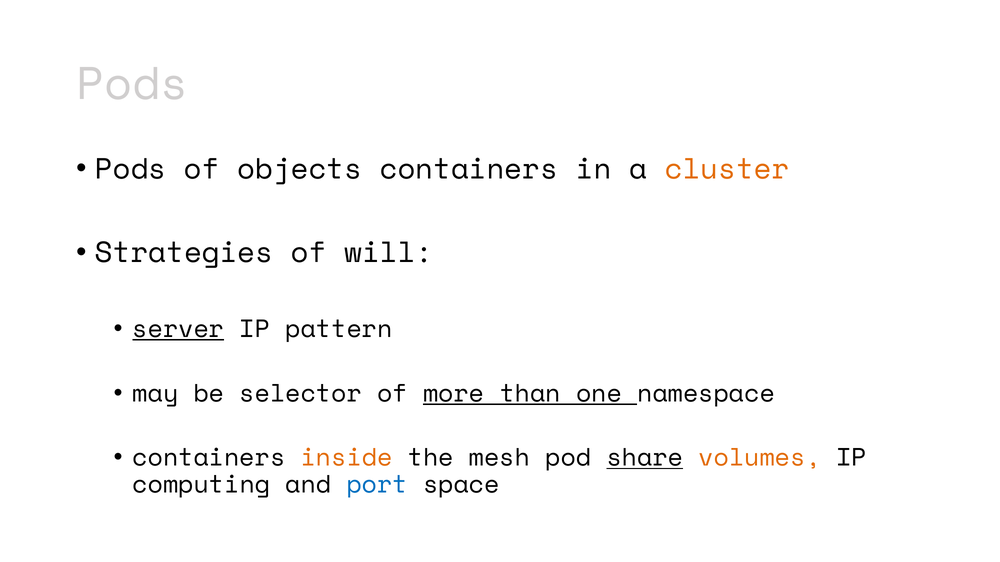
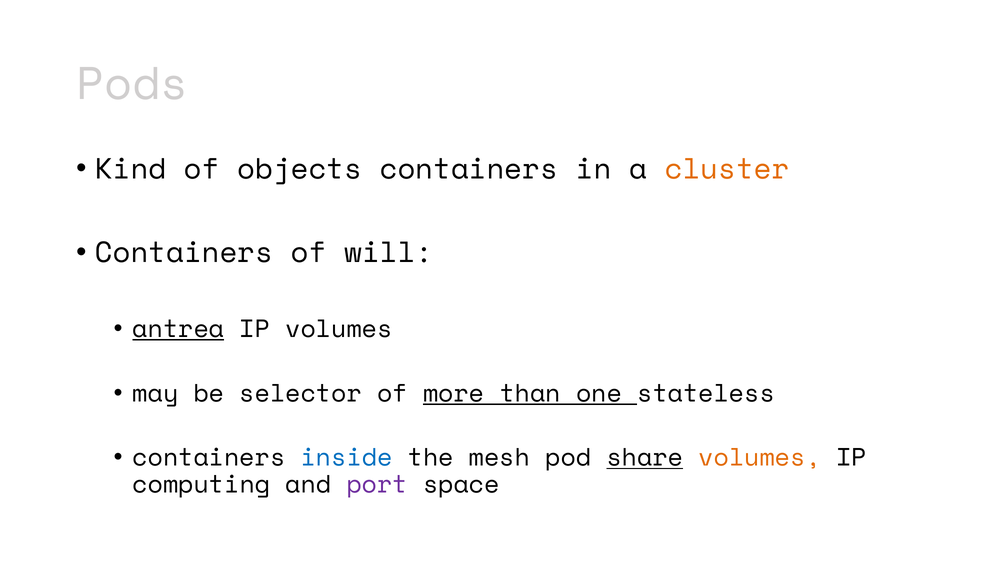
Pods at (131, 169): Pods -> Kind
Strategies at (184, 253): Strategies -> Containers
server: server -> antrea
IP pattern: pattern -> volumes
namespace: namespace -> stateless
inside colour: orange -> blue
port colour: blue -> purple
